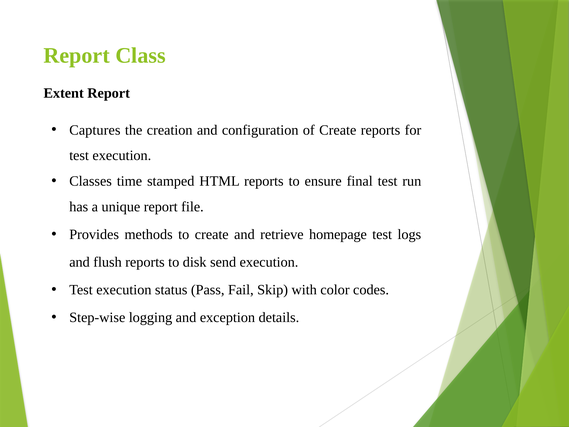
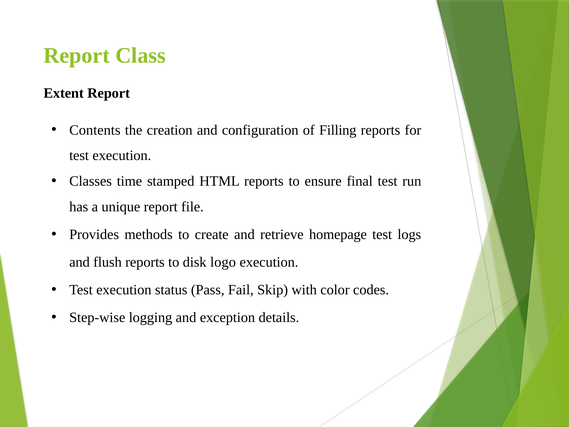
Captures: Captures -> Contents
of Create: Create -> Filling
send: send -> logo
